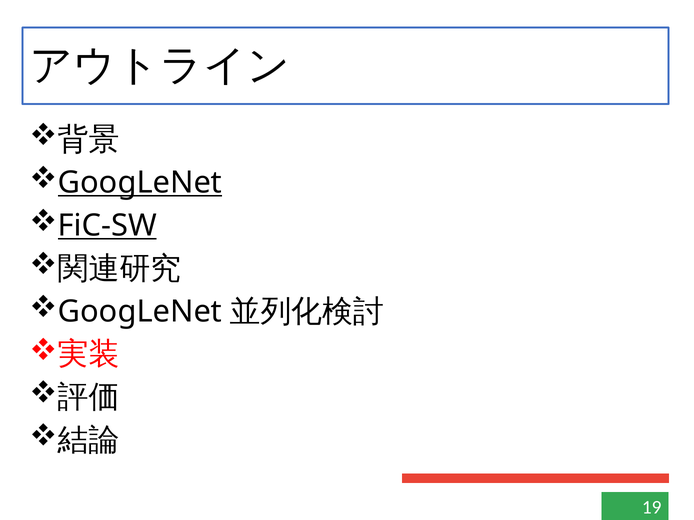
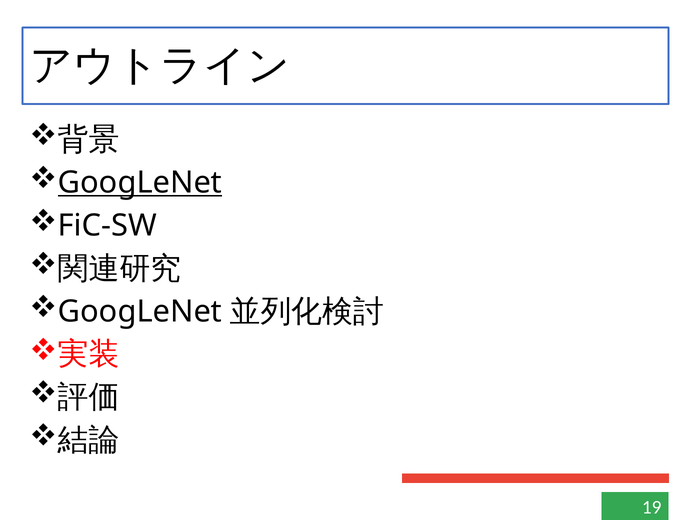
FiC-SW underline: present -> none
